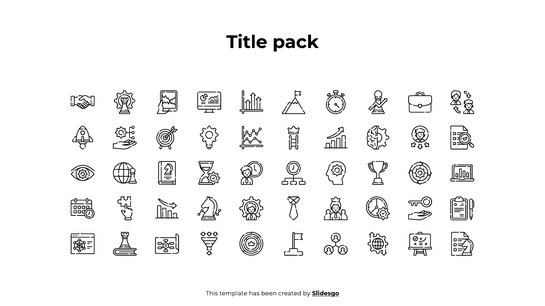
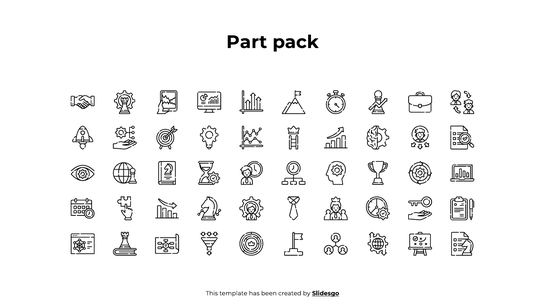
Title: Title -> Part
